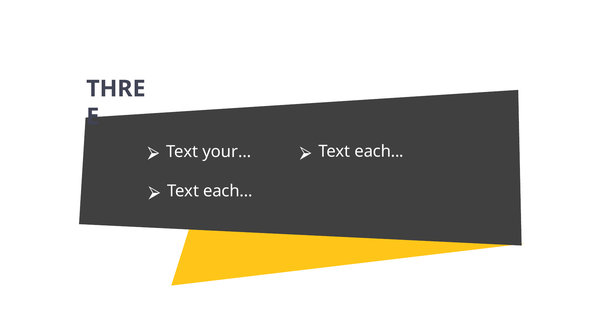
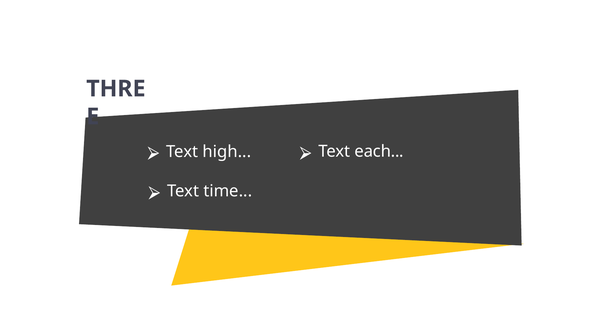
your: your -> high
each at (228, 191): each -> time
